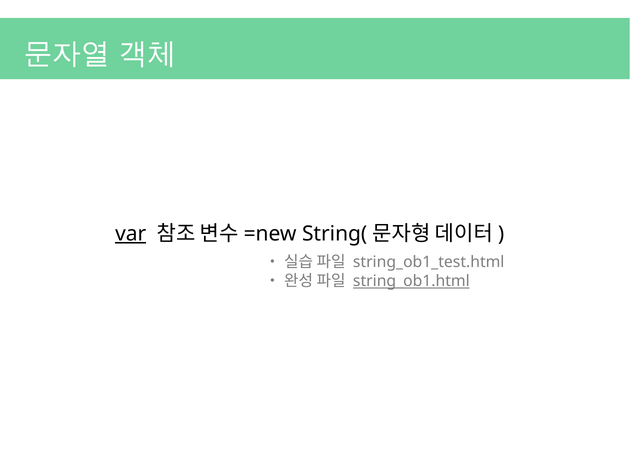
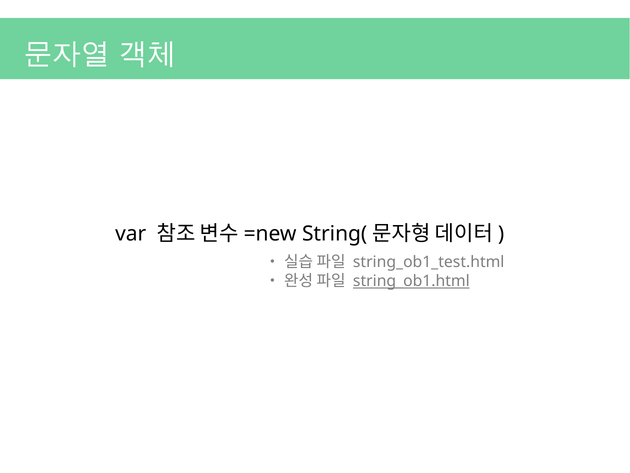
var underline: present -> none
